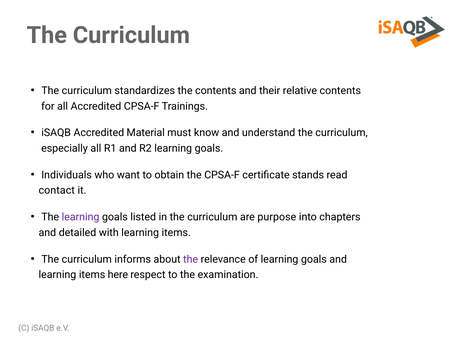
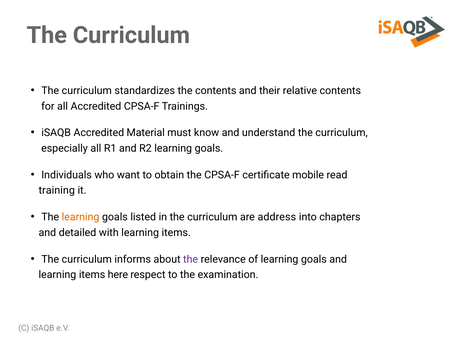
stands: stands -> mobile
contact: contact -> training
learning at (81, 217) colour: purple -> orange
purpose: purpose -> address
